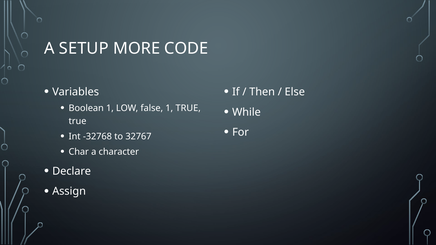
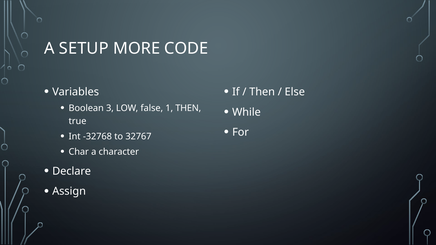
Boolean 1: 1 -> 3
1 TRUE: TRUE -> THEN
